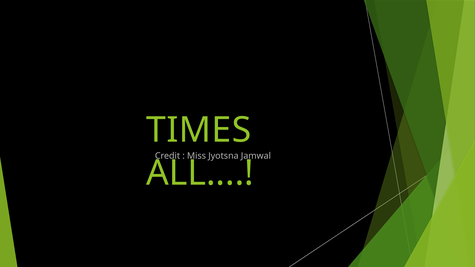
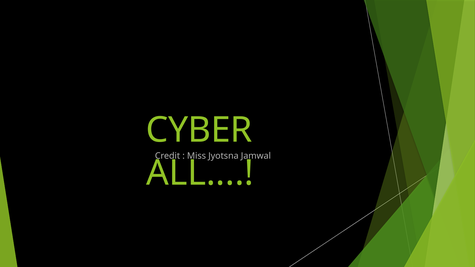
TIMES: TIMES -> CYBER
